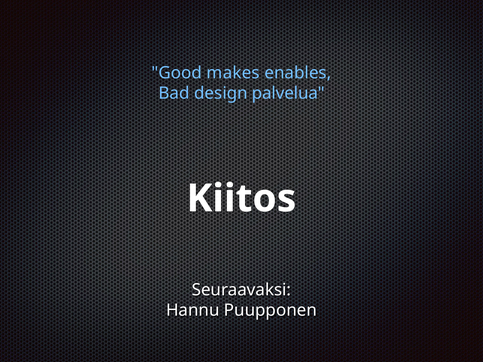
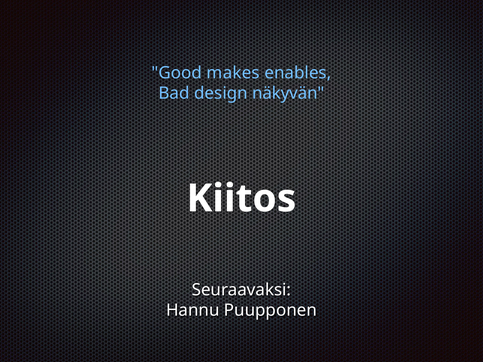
palvelua: palvelua -> näkyvän
